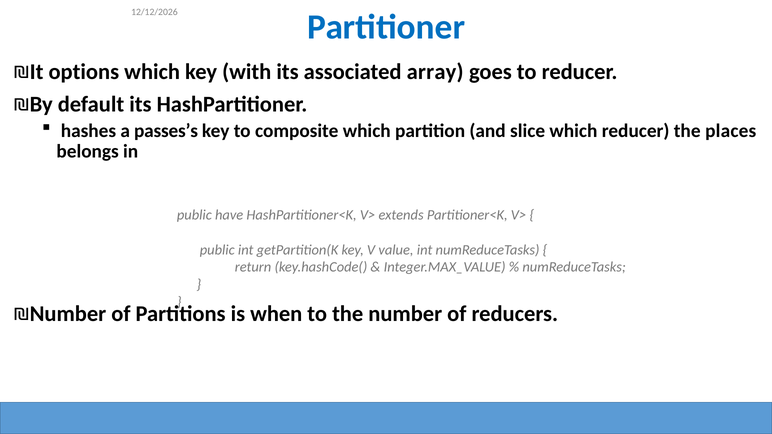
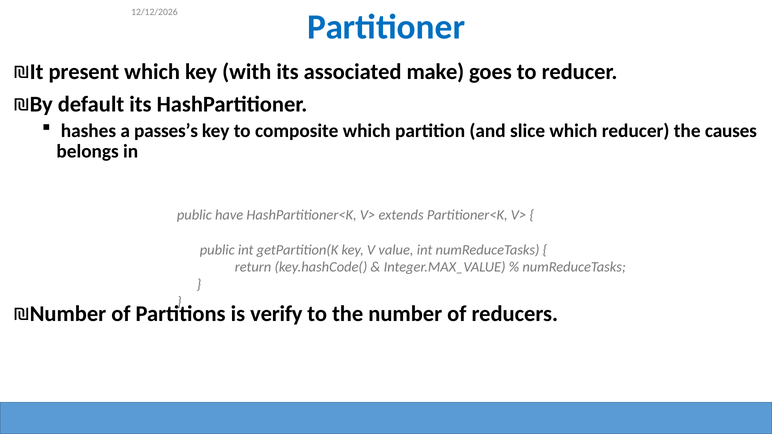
options: options -> present
array: array -> make
places: places -> causes
when: when -> verify
